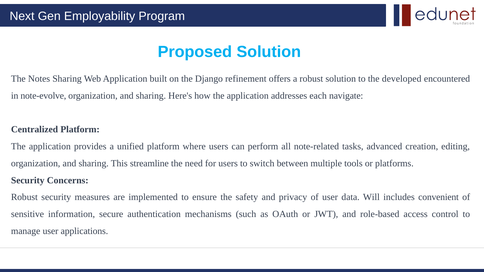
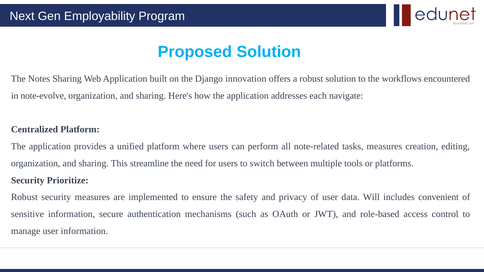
refinement: refinement -> innovation
developed: developed -> workflows
tasks advanced: advanced -> measures
Concerns: Concerns -> Prioritize
user applications: applications -> information
